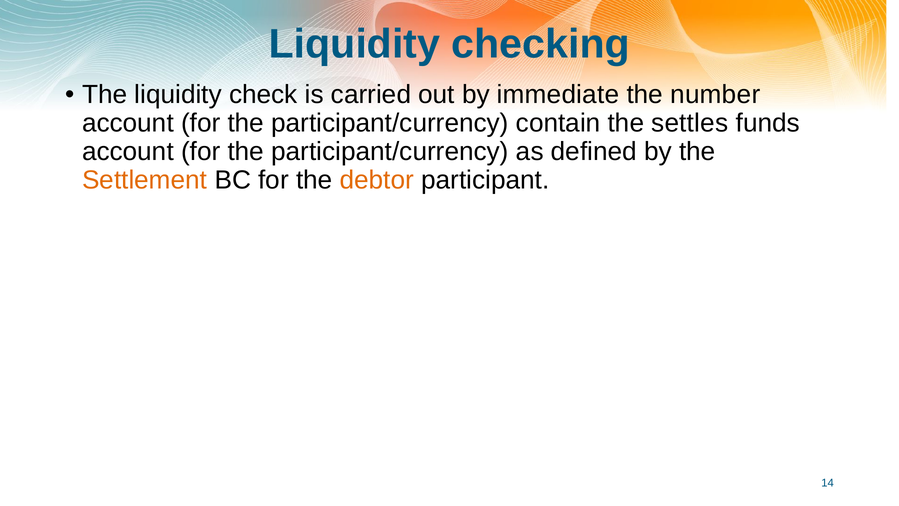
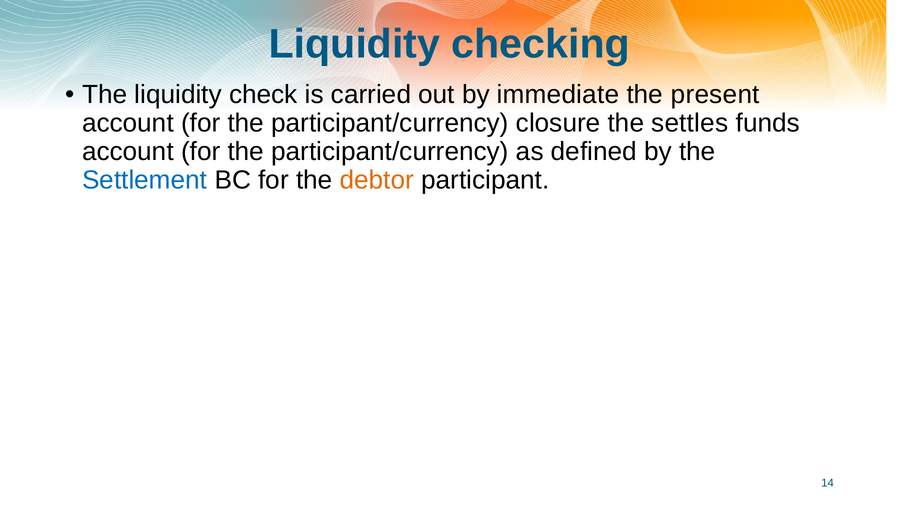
number: number -> present
contain: contain -> closure
Settlement colour: orange -> blue
